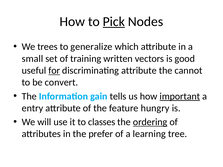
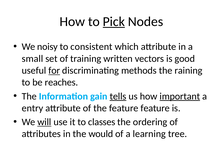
trees: trees -> noisy
generalize: generalize -> consistent
discriminating attribute: attribute -> methods
cannot: cannot -> raining
convert: convert -> reaches
tells underline: none -> present
feature hungry: hungry -> feature
will underline: none -> present
ordering underline: present -> none
prefer: prefer -> would
